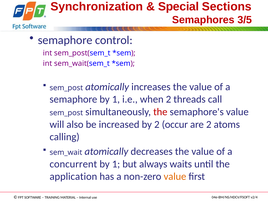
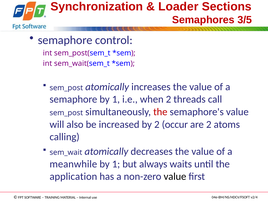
Special: Special -> Loader
concurrent: concurrent -> meanwhile
value at (175, 177) colour: orange -> black
